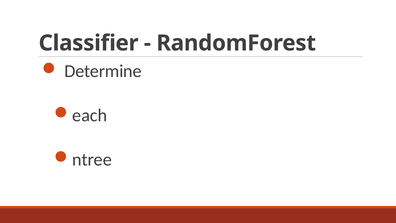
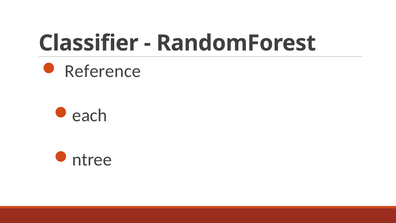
Determine: Determine -> Reference
